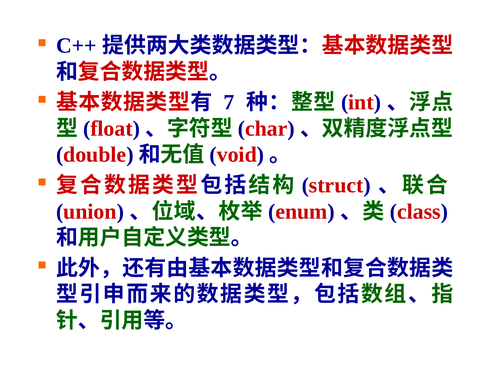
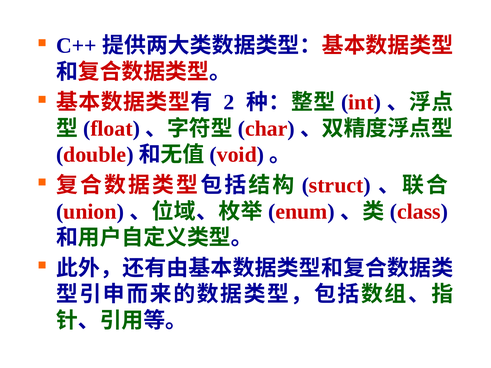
7: 7 -> 2
